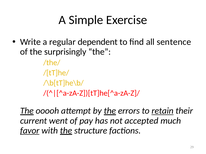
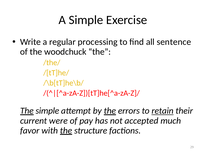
dependent: dependent -> processing
surprisingly: surprisingly -> woodchuck
ooooh at (47, 111): ooooh -> simple
went: went -> were
favor underline: present -> none
